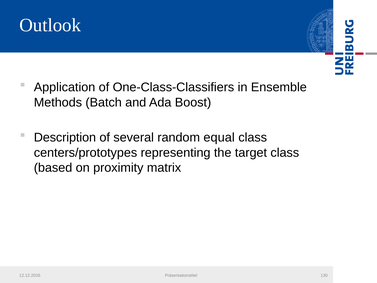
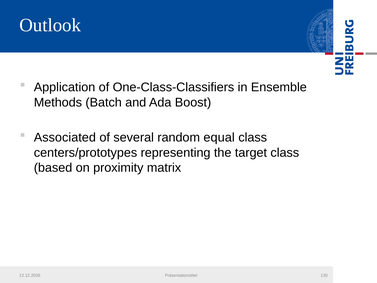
Description: Description -> Associated
